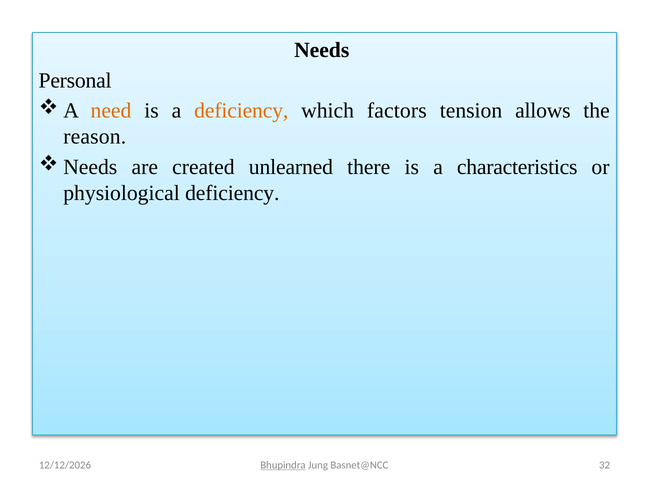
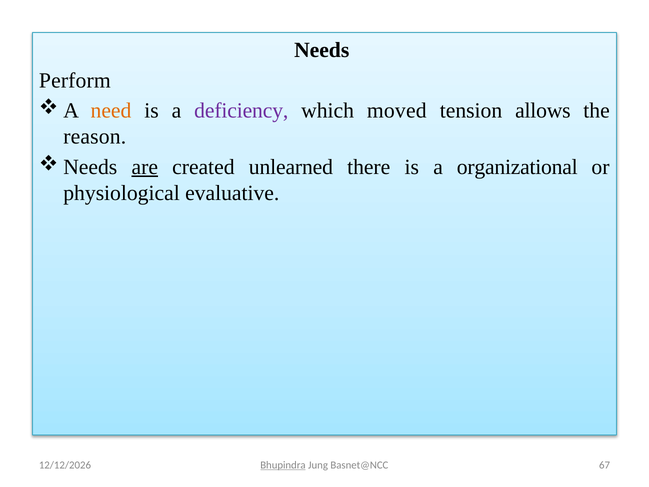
Personal: Personal -> Perform
deficiency at (241, 111) colour: orange -> purple
factors: factors -> moved
are underline: none -> present
characteristics: characteristics -> organizational
physiological deficiency: deficiency -> evaluative
32: 32 -> 67
